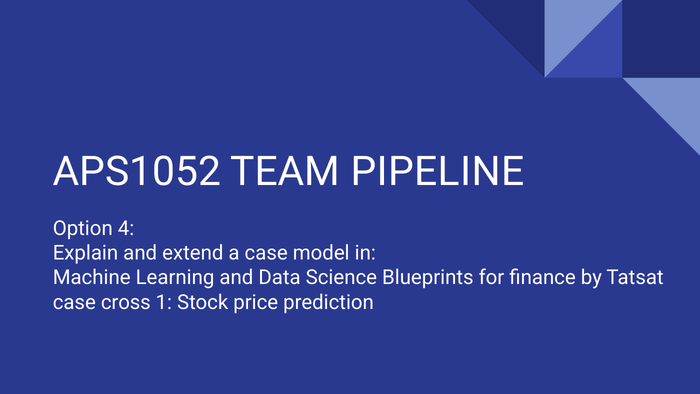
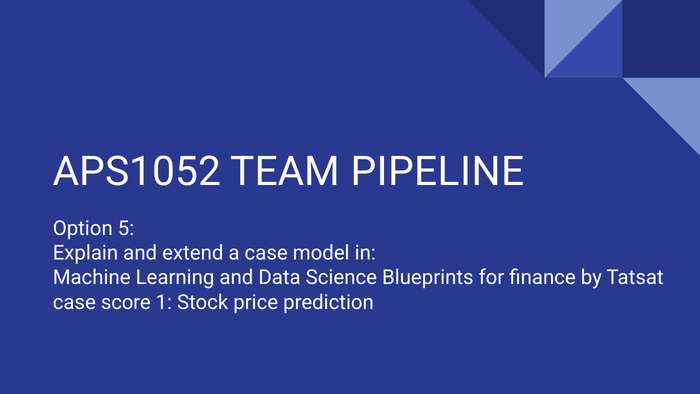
4: 4 -> 5
cross: cross -> score
